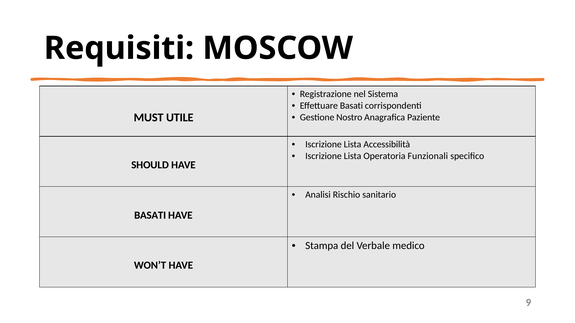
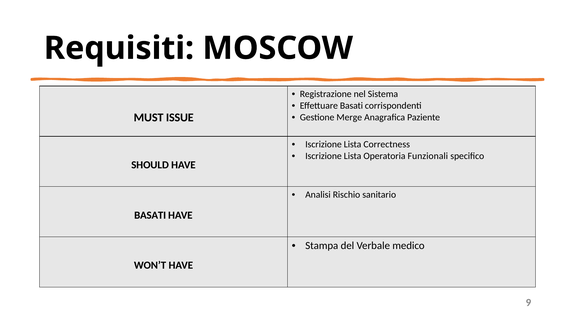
UTILE: UTILE -> ISSUE
Nostro: Nostro -> Merge
Accessibilità: Accessibilità -> Correctness
